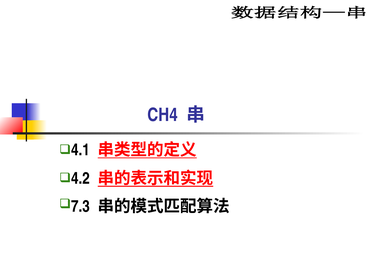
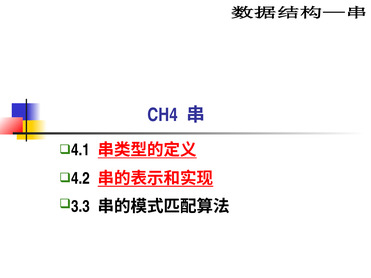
7.3: 7.3 -> 3.3
